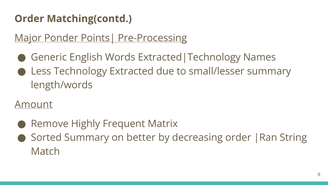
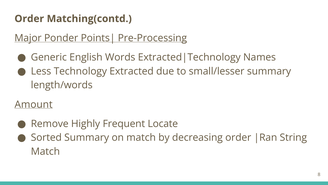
Matrix: Matrix -> Locate
on better: better -> match
